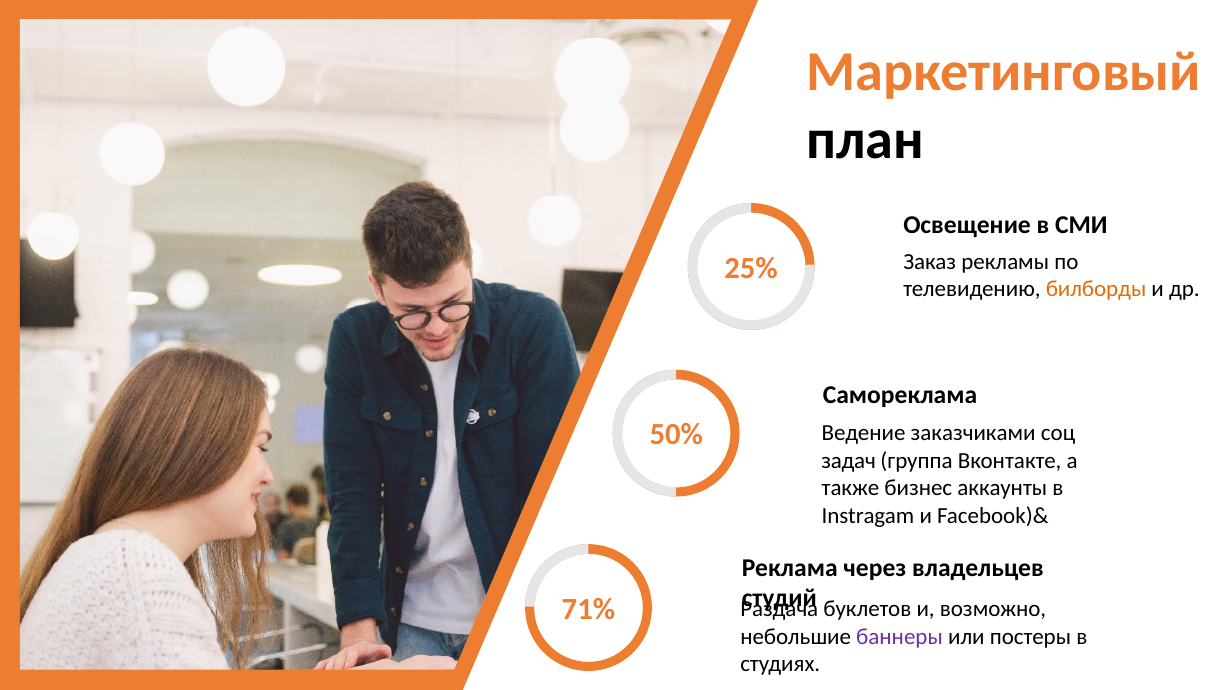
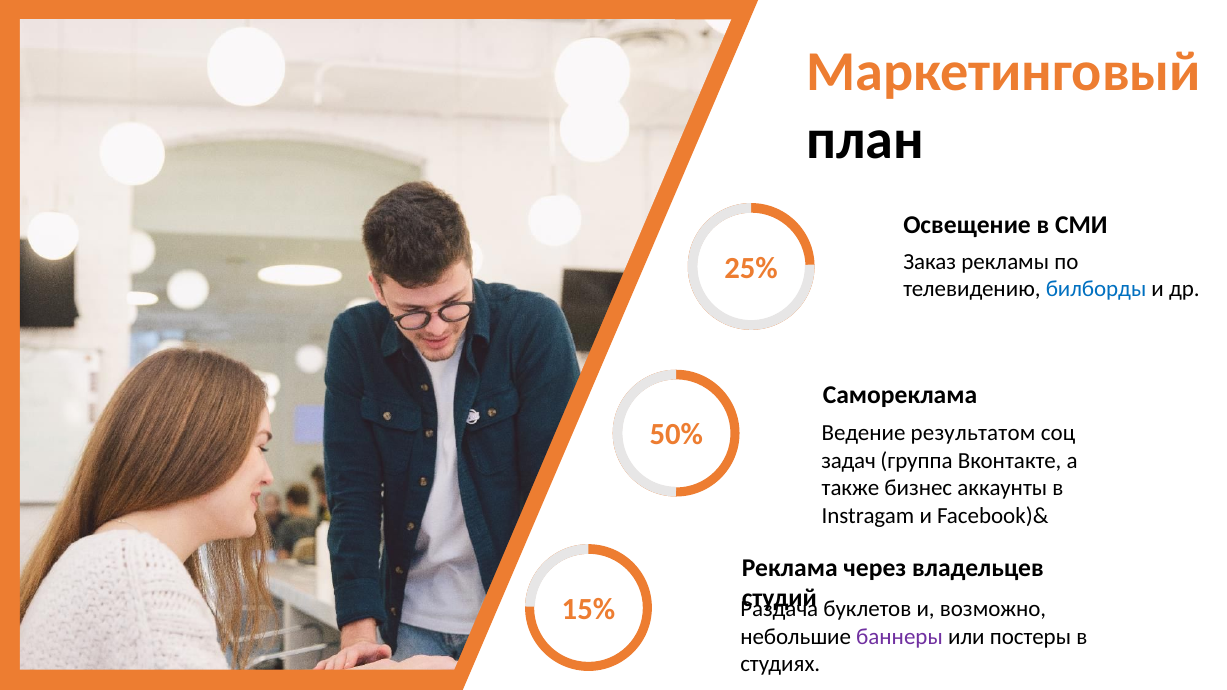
билборды colour: orange -> blue
заказчиками: заказчиками -> результатом
71%: 71% -> 15%
